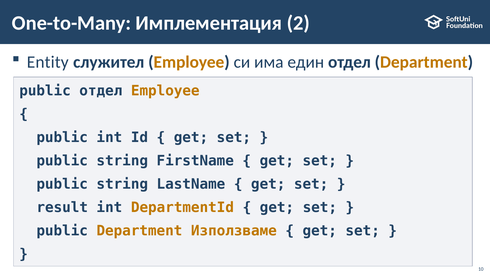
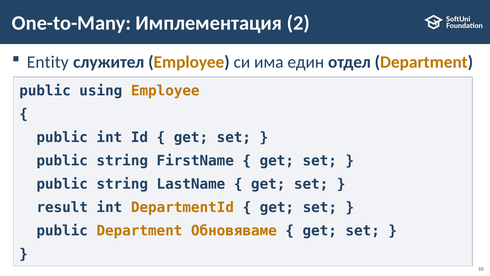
public отдел: отдел -> using
Използваме: Използваме -> Обновяваме
